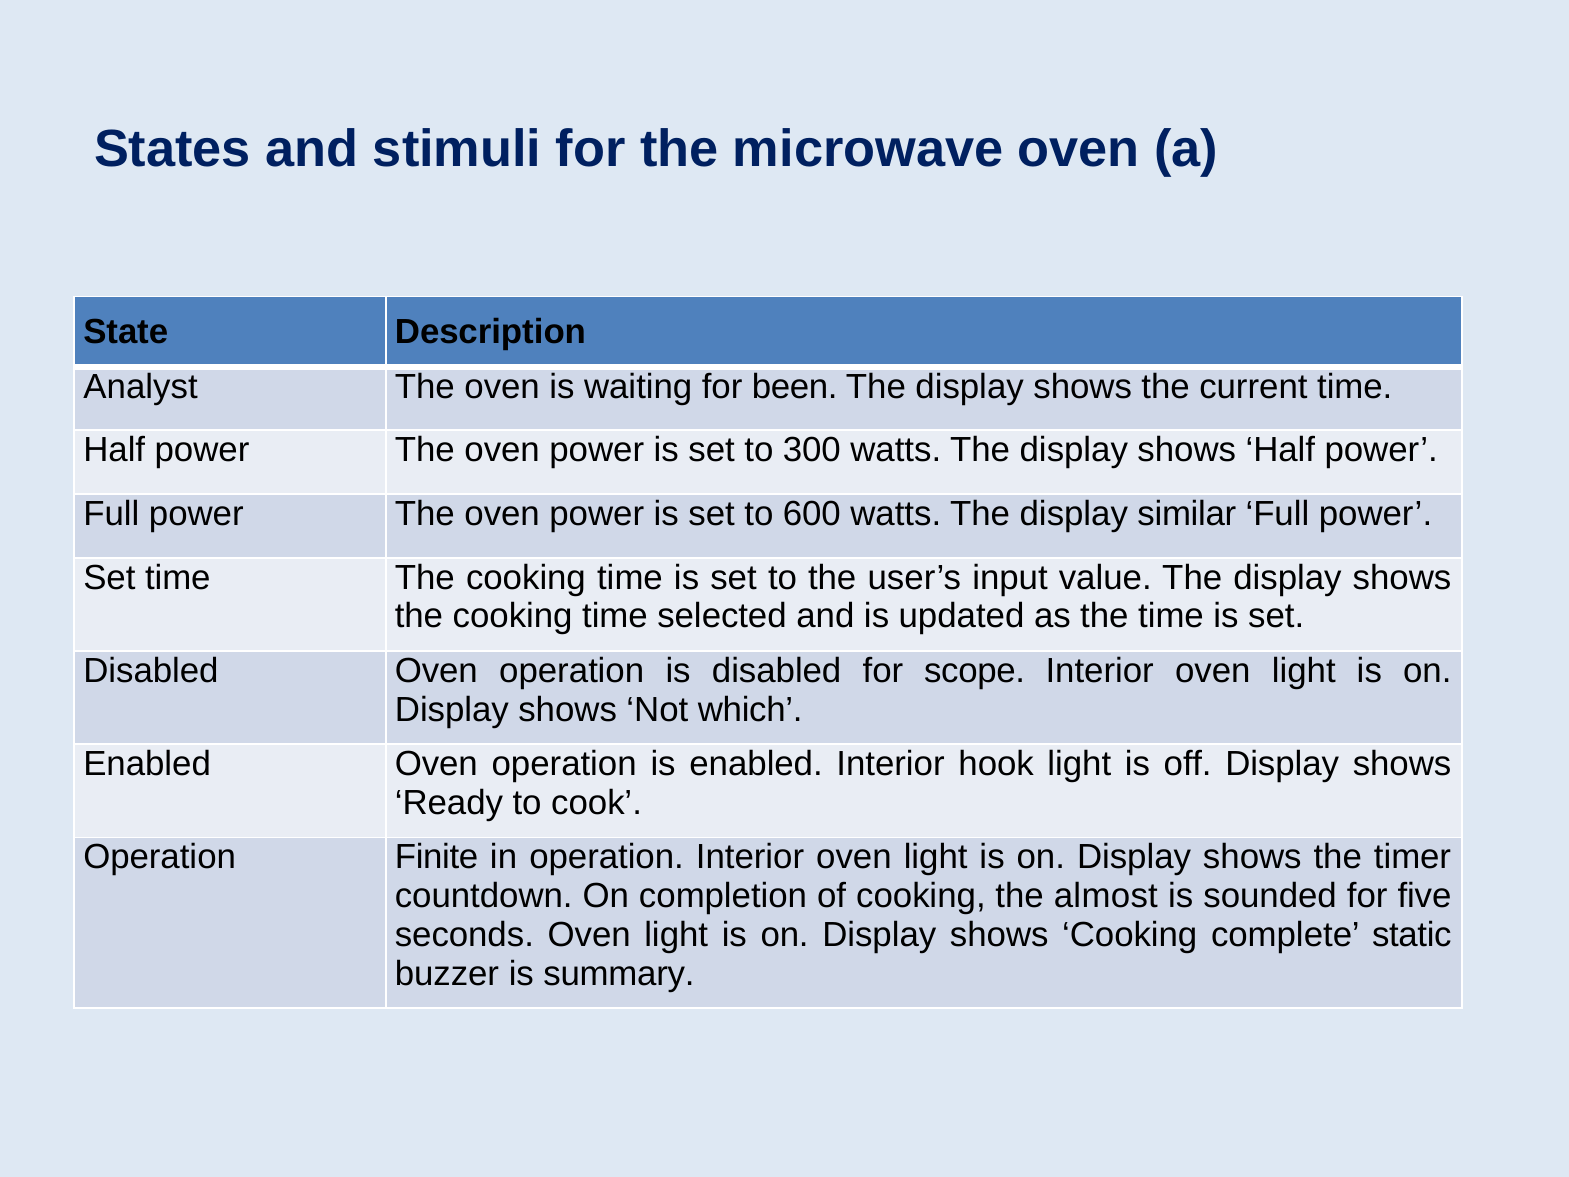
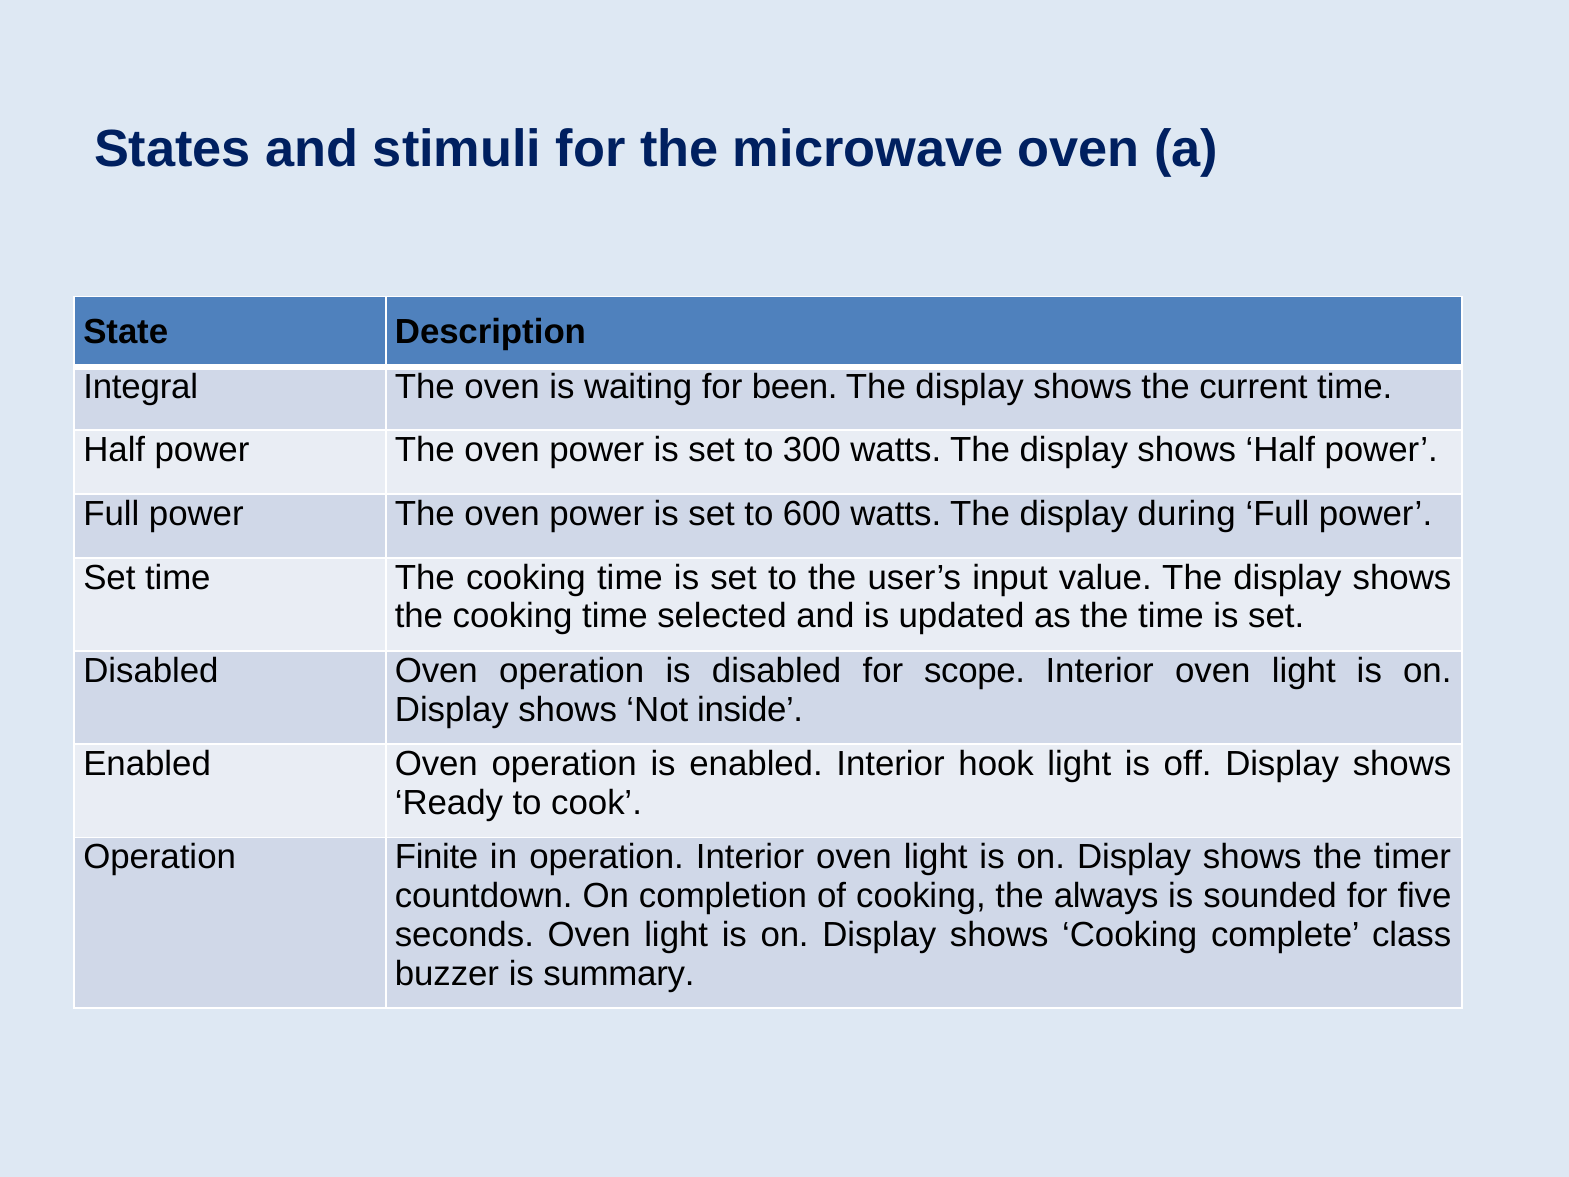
Analyst: Analyst -> Integral
similar: similar -> during
which: which -> inside
almost: almost -> always
static: static -> class
